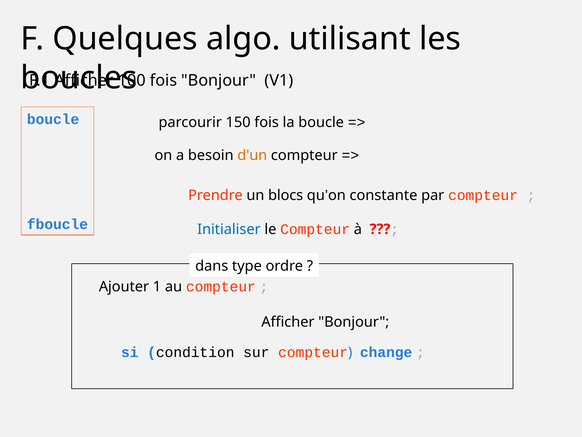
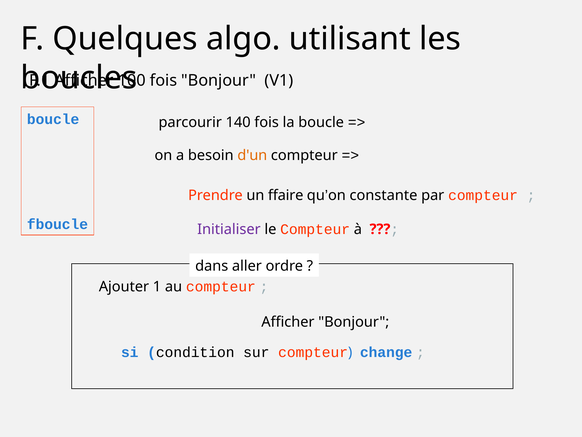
150: 150 -> 140
blocs: blocs -> ffaire
Initialiser colour: blue -> purple
type: type -> aller
